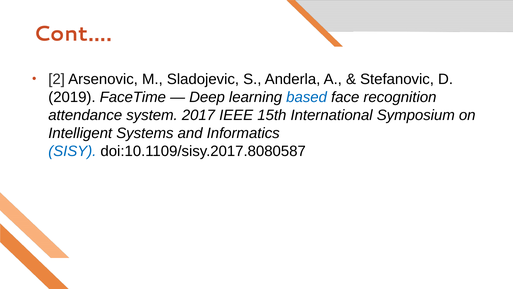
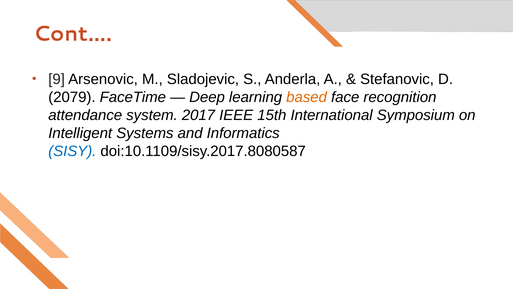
2: 2 -> 9
2019: 2019 -> 2079
based colour: blue -> orange
